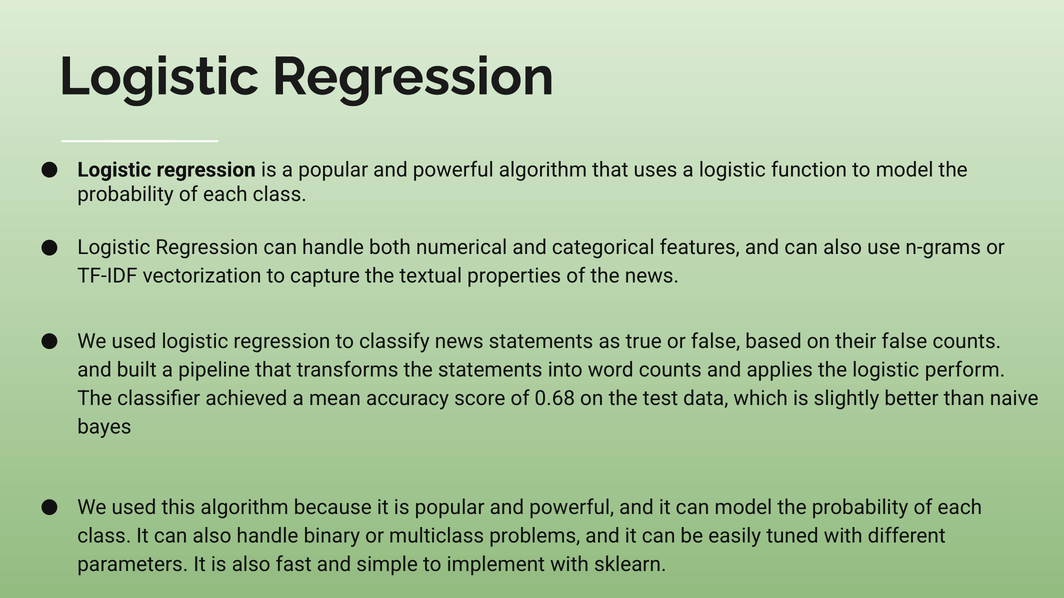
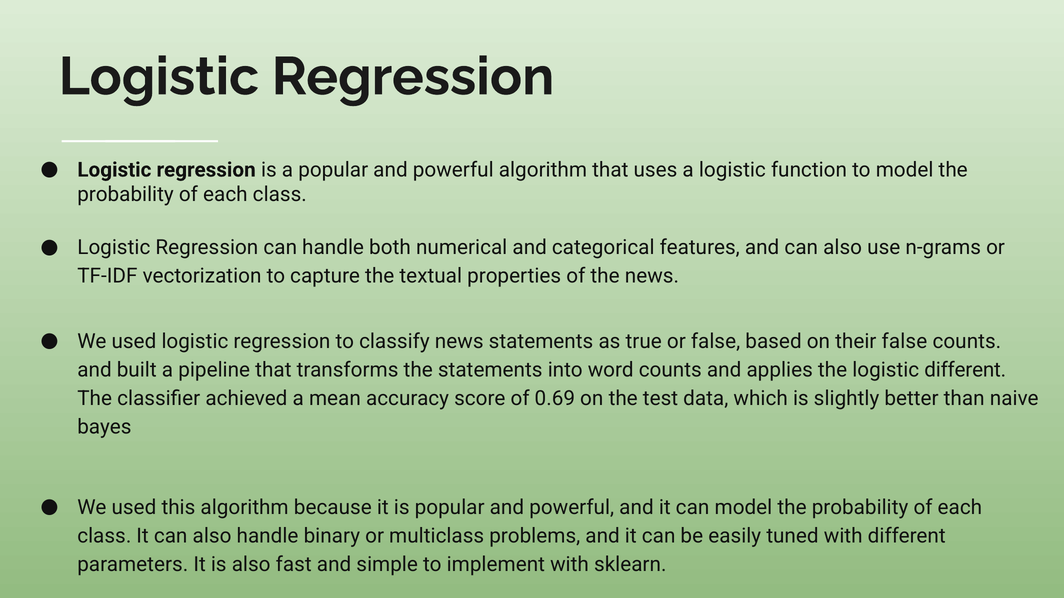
logistic perform: perform -> different
0.68: 0.68 -> 0.69
